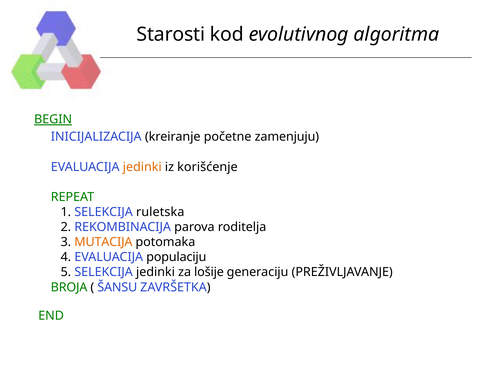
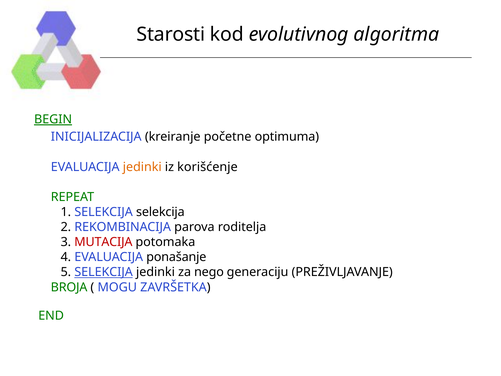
zamenjuju: zamenjuju -> optimuma
SELEKCIJA ruletska: ruletska -> selekcija
MUTACIJA colour: orange -> red
populaciju: populaciju -> ponašanje
SELEKCIJA at (104, 272) underline: none -> present
lošije: lošije -> nego
ŠANSU: ŠANSU -> MOGU
